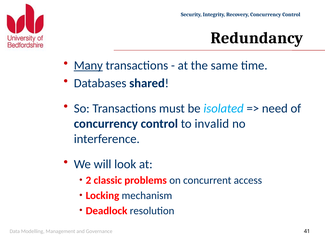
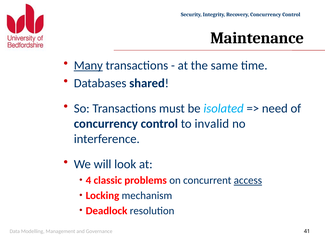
Redundancy: Redundancy -> Maintenance
2: 2 -> 4
access underline: none -> present
